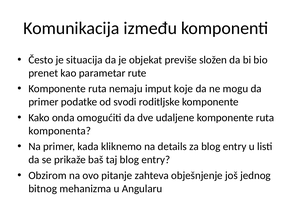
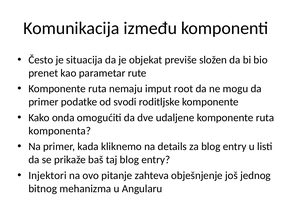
koje: koje -> root
Obzirom: Obzirom -> Injektori
